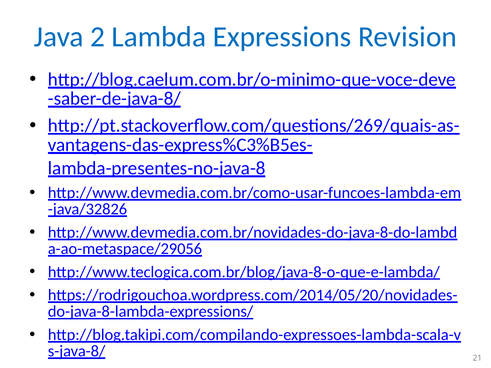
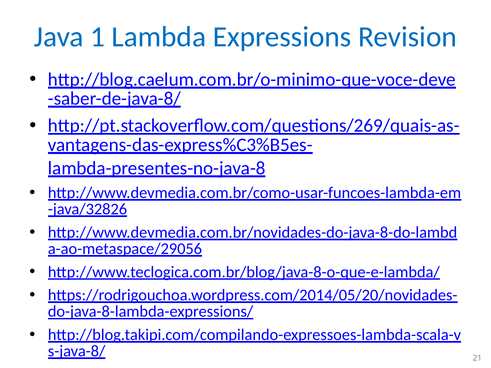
2: 2 -> 1
